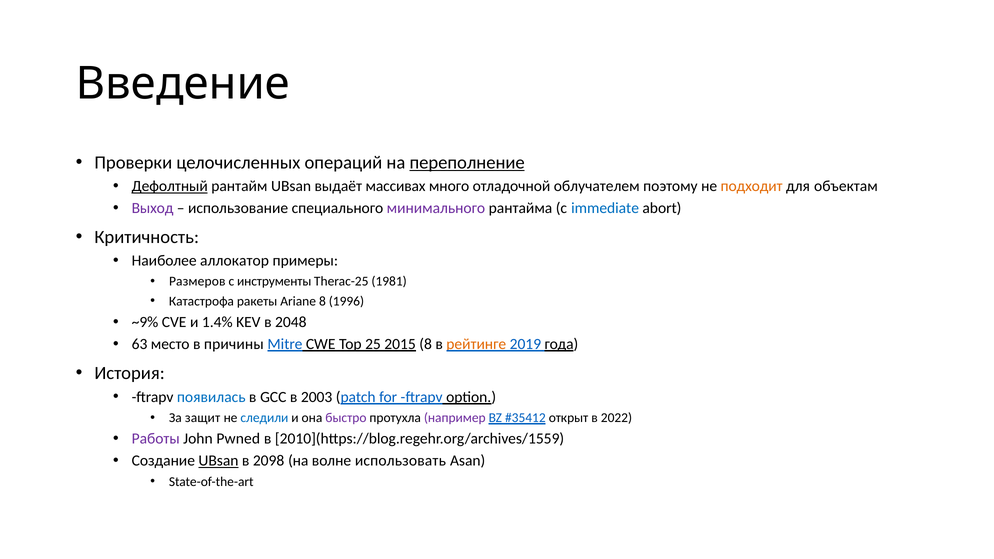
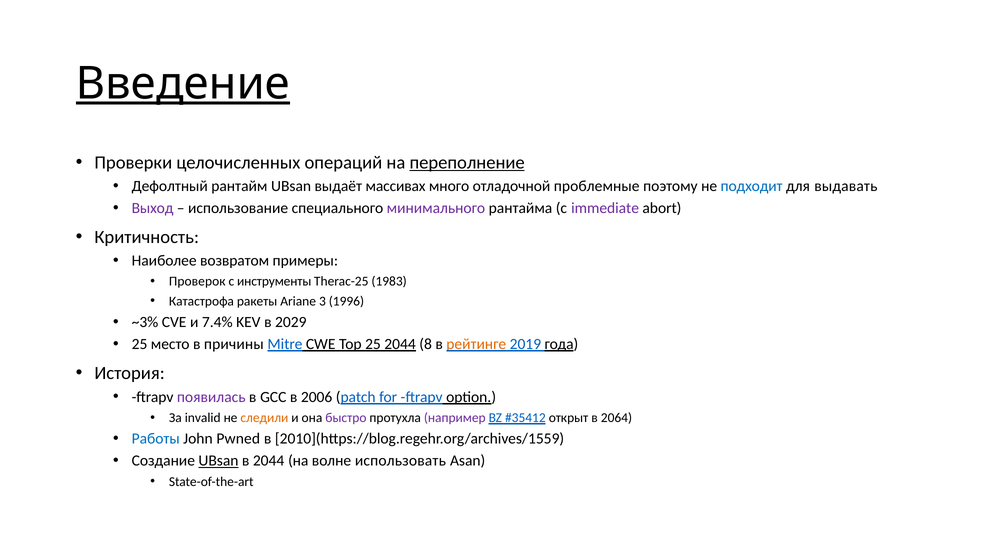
Введение underline: none -> present
Дефолтный underline: present -> none
облучателем: облучателем -> проблемные
подходит colour: orange -> blue
объектам: объектам -> выдавать
immediate colour: blue -> purple
аллокатор: аллокатор -> возвратом
Размеров: Размеров -> Проверок
1981: 1981 -> 1983
Ariane 8: 8 -> 3
~9%: ~9% -> ~3%
1.4%: 1.4% -> 7.4%
2048: 2048 -> 2029
63 at (140, 344): 63 -> 25
25 2015: 2015 -> 2044
появилась colour: blue -> purple
2003: 2003 -> 2006
защит: защит -> invalid
следили colour: blue -> orange
2022: 2022 -> 2064
Работы colour: purple -> blue
в 2098: 2098 -> 2044
